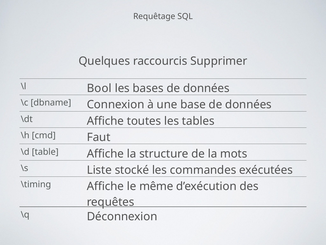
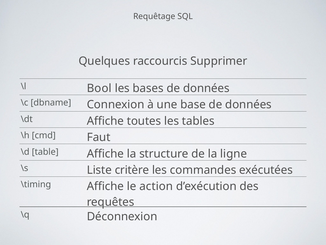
mots: mots -> ligne
stocké: stocké -> critère
même: même -> action
